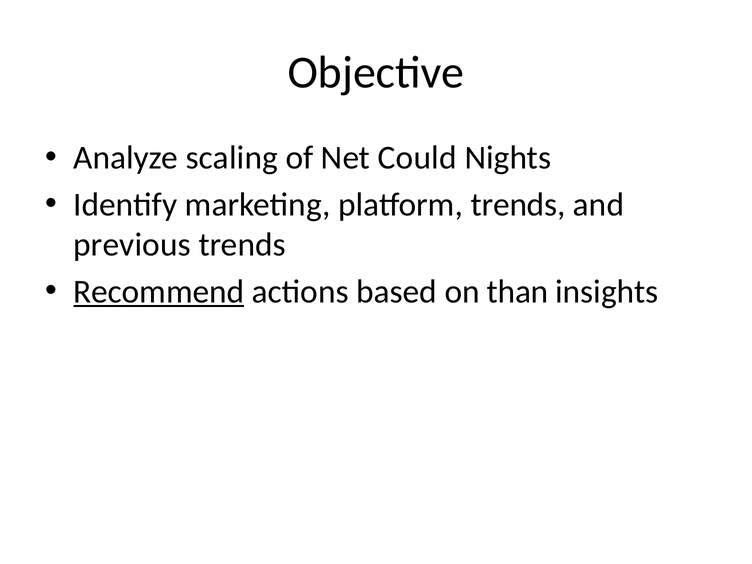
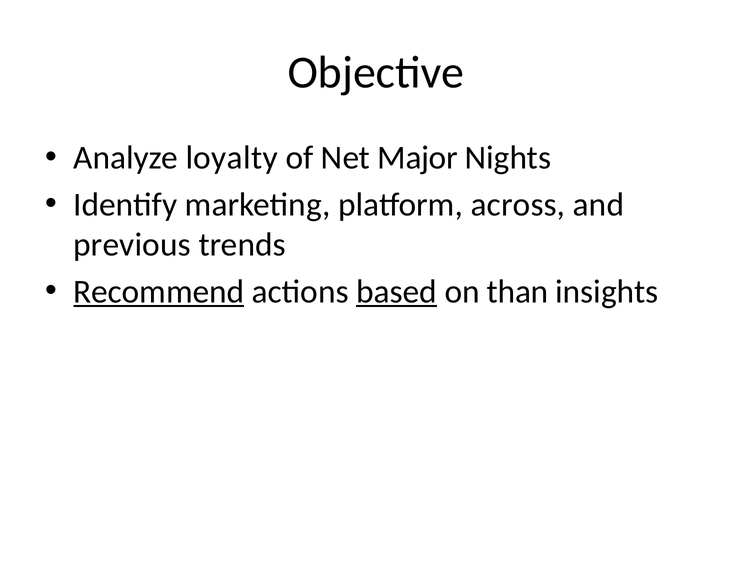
scaling: scaling -> loyalty
Could: Could -> Major
platform trends: trends -> across
based underline: none -> present
